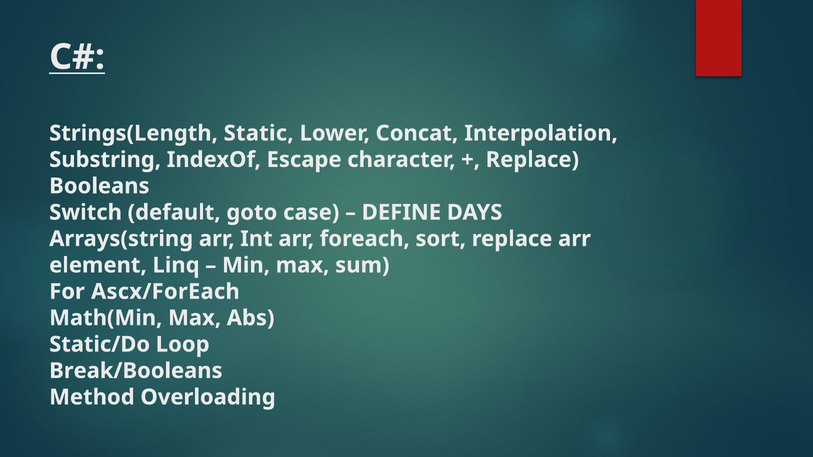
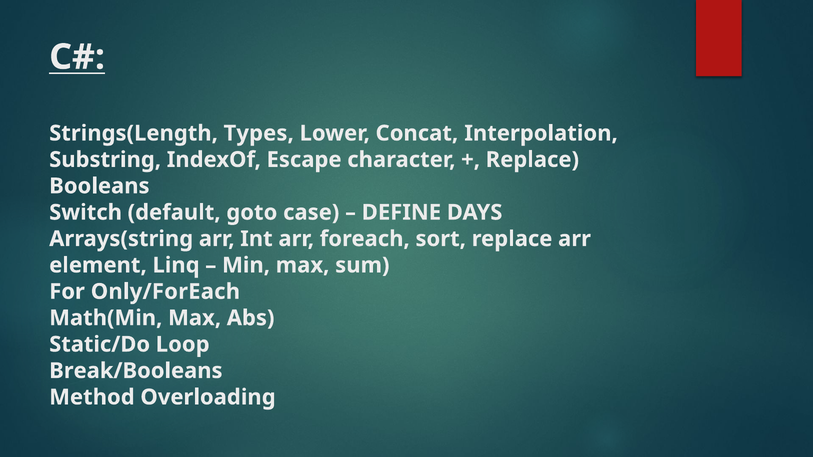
Static: Static -> Types
Ascx/ForEach: Ascx/ForEach -> Only/ForEach
